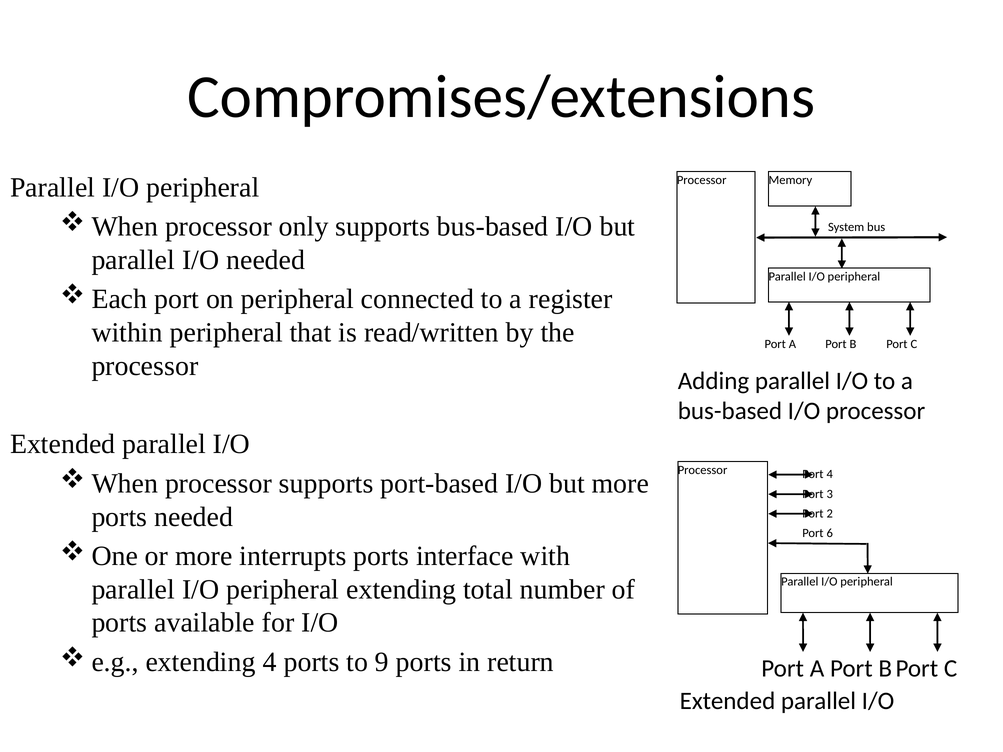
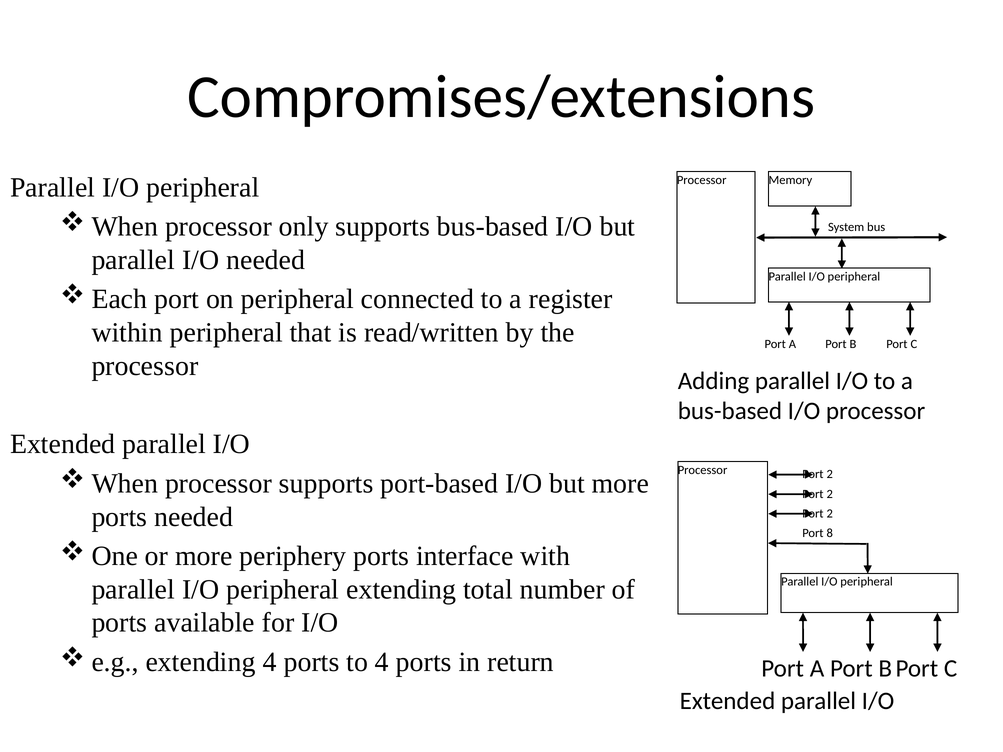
4 at (830, 474): 4 -> 2
3 at (830, 494): 3 -> 2
6: 6 -> 8
interrupts: interrupts -> periphery
to 9: 9 -> 4
